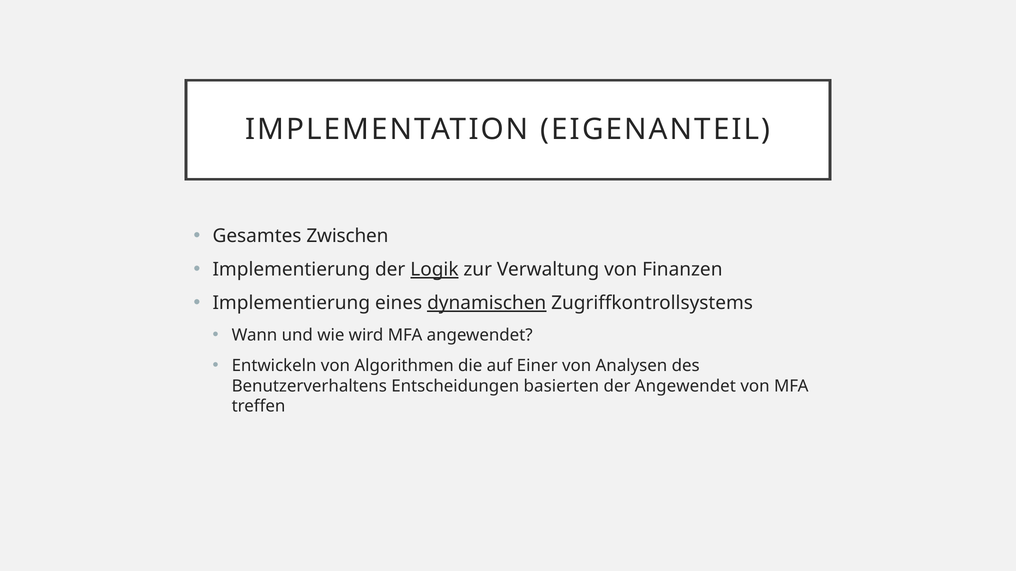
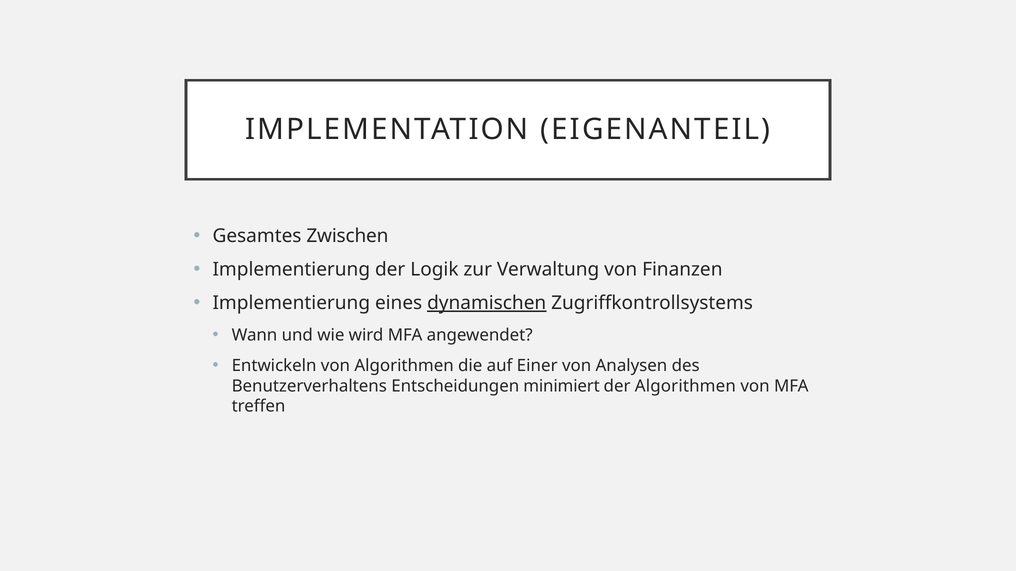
Logik underline: present -> none
basierten: basierten -> minimiert
der Angewendet: Angewendet -> Algorithmen
